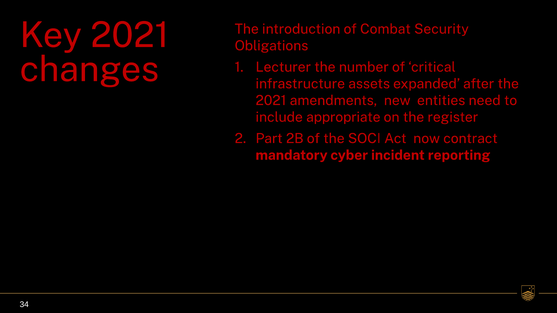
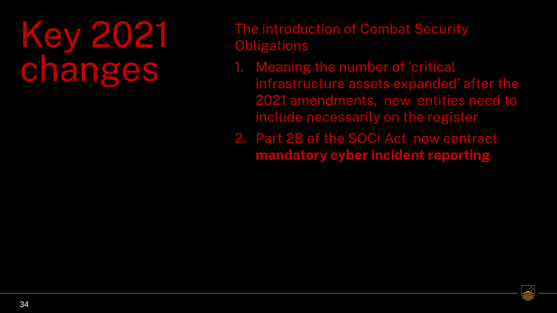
Lecturer: Lecturer -> Meaning
appropriate: appropriate -> necessarily
